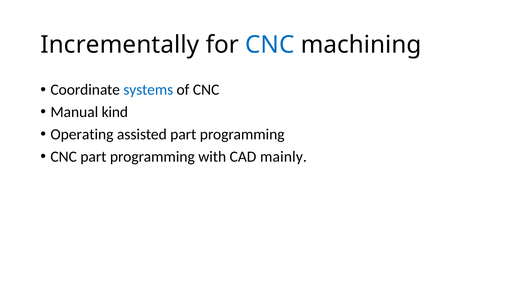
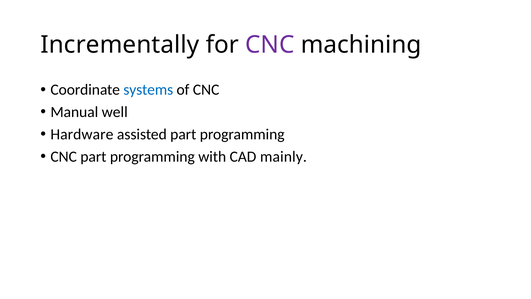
CNC at (270, 45) colour: blue -> purple
kind: kind -> well
Operating: Operating -> Hardware
